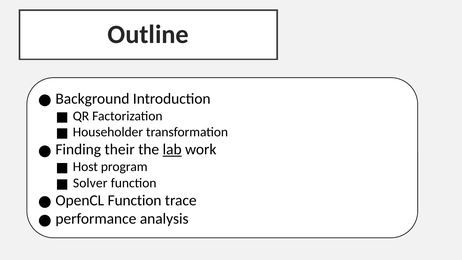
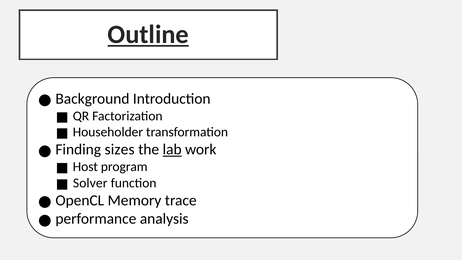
Outline underline: none -> present
their: their -> sizes
OpenCL Function: Function -> Memory
